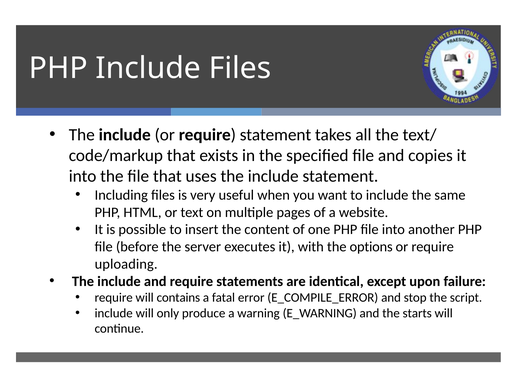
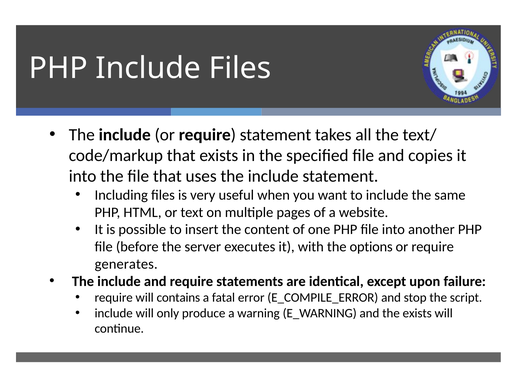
uploading: uploading -> generates
the starts: starts -> exists
